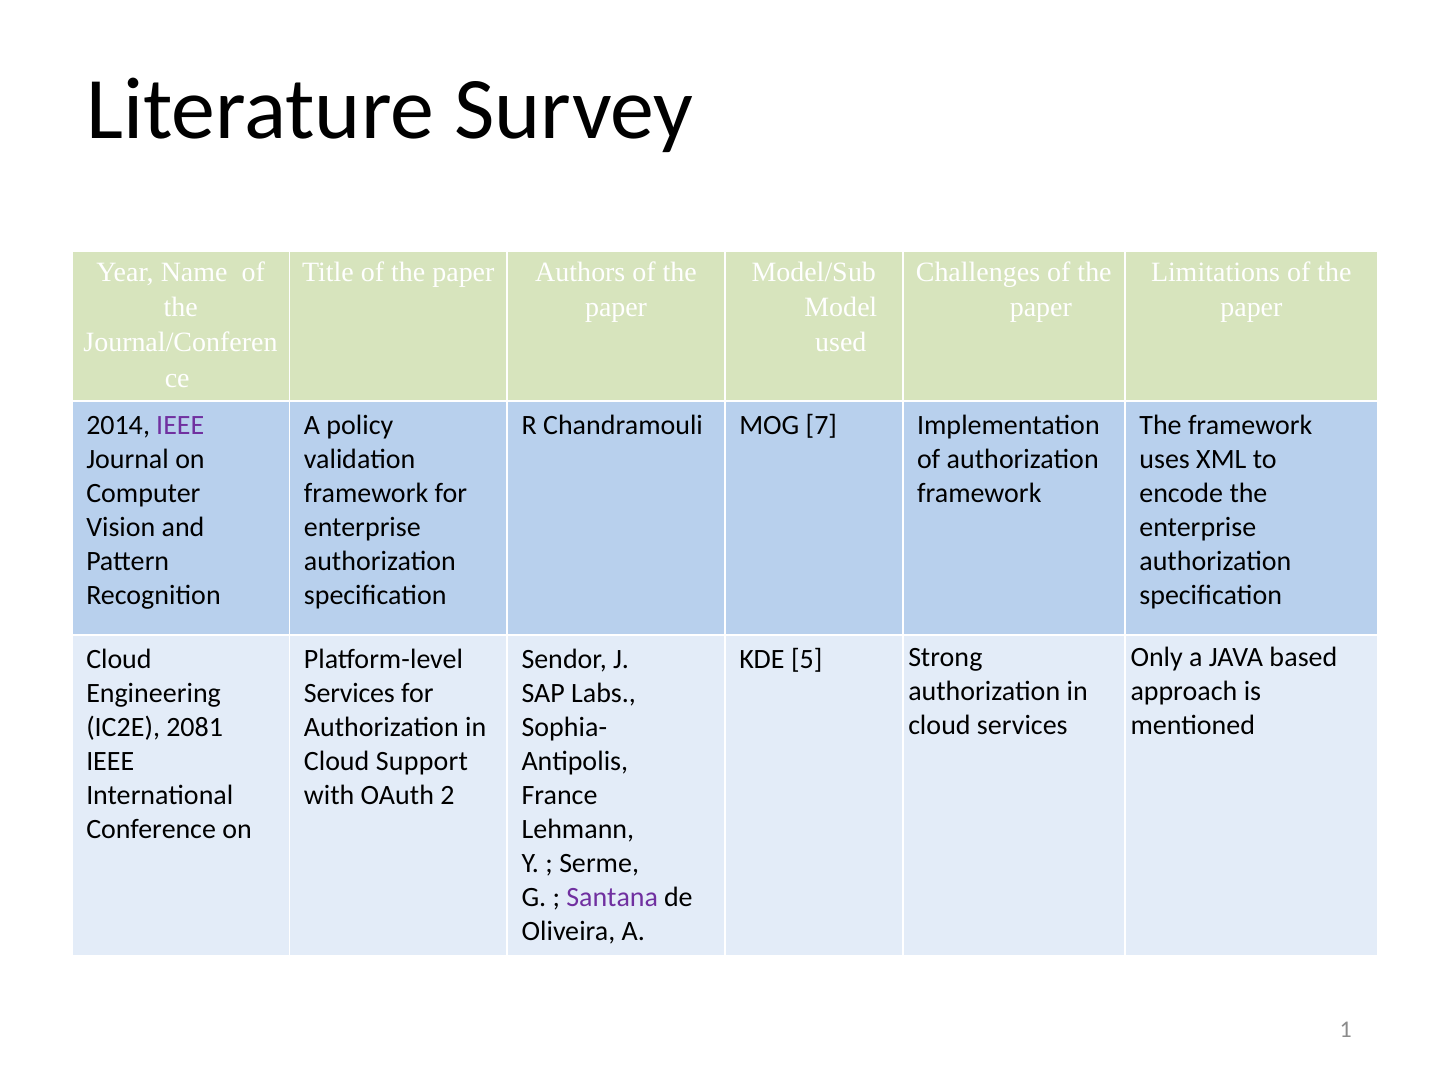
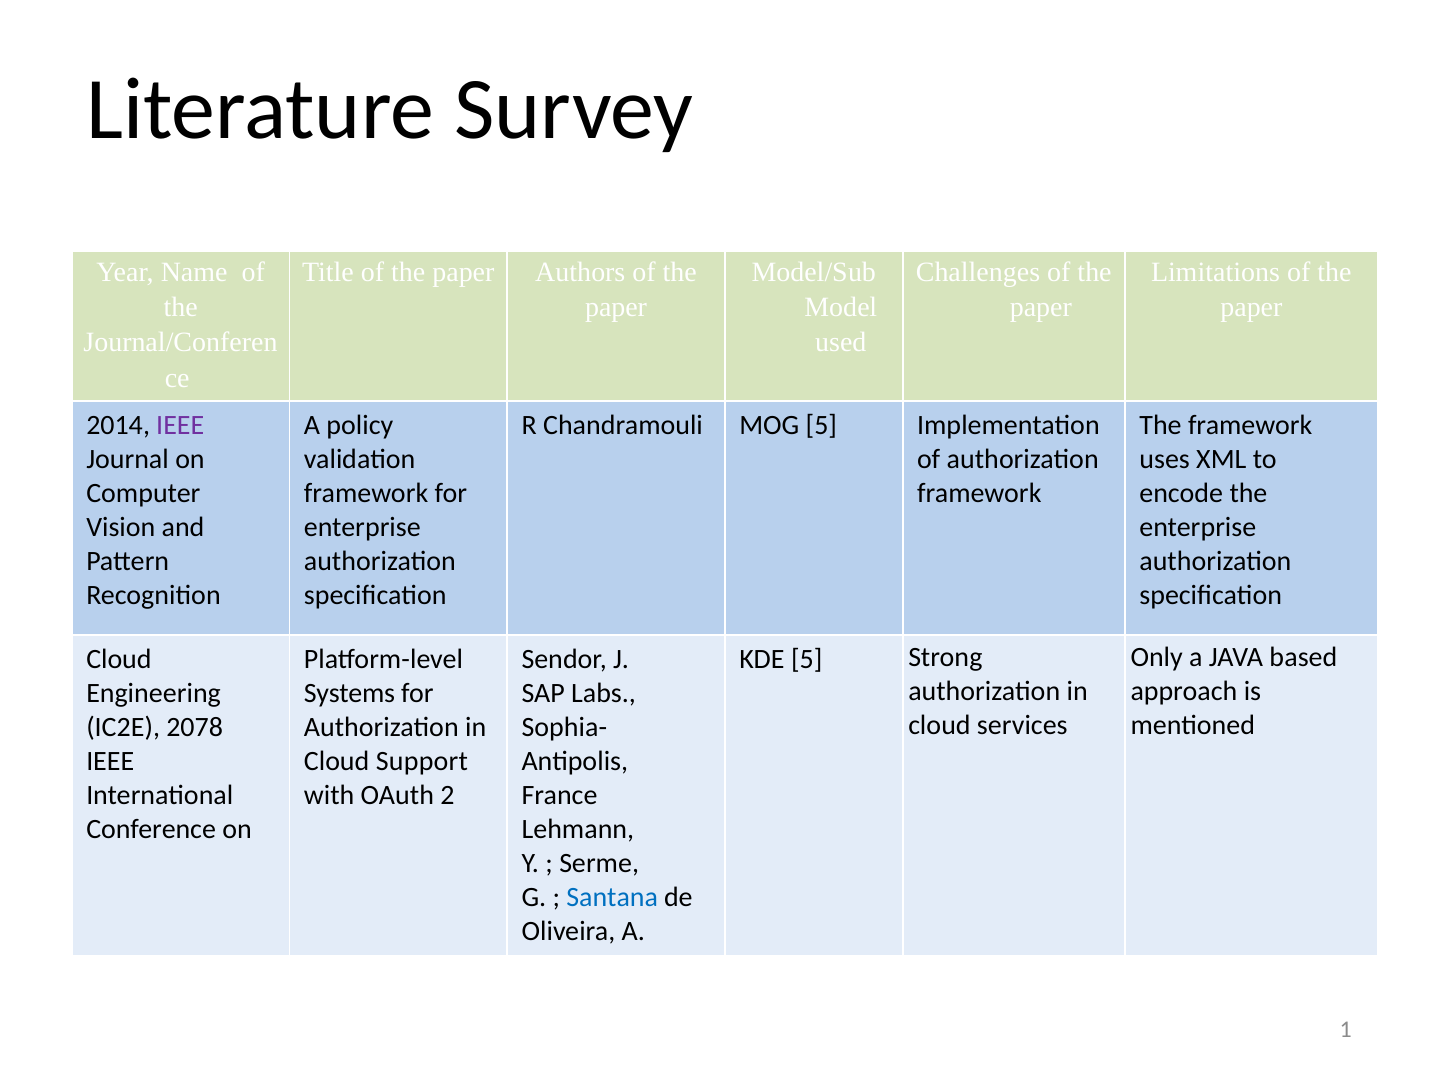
MOG 7: 7 -> 5
Services at (349, 694): Services -> Systems
2081: 2081 -> 2078
Santana colour: purple -> blue
